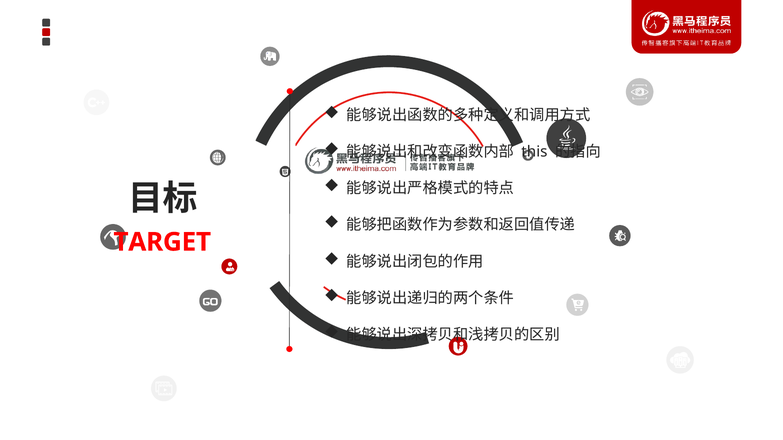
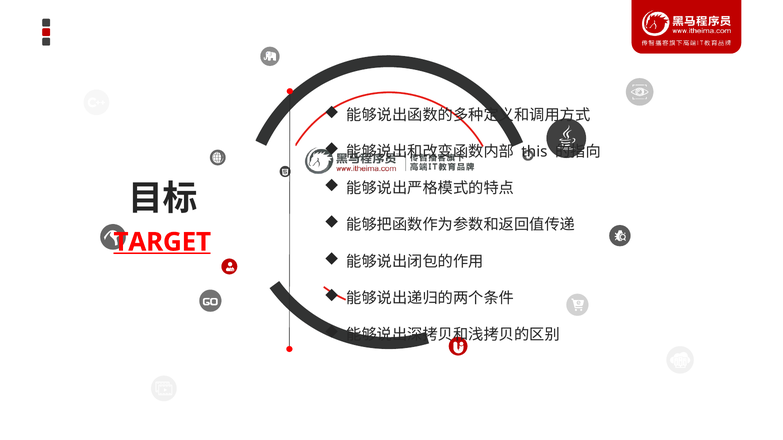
TARGET underline: none -> present
